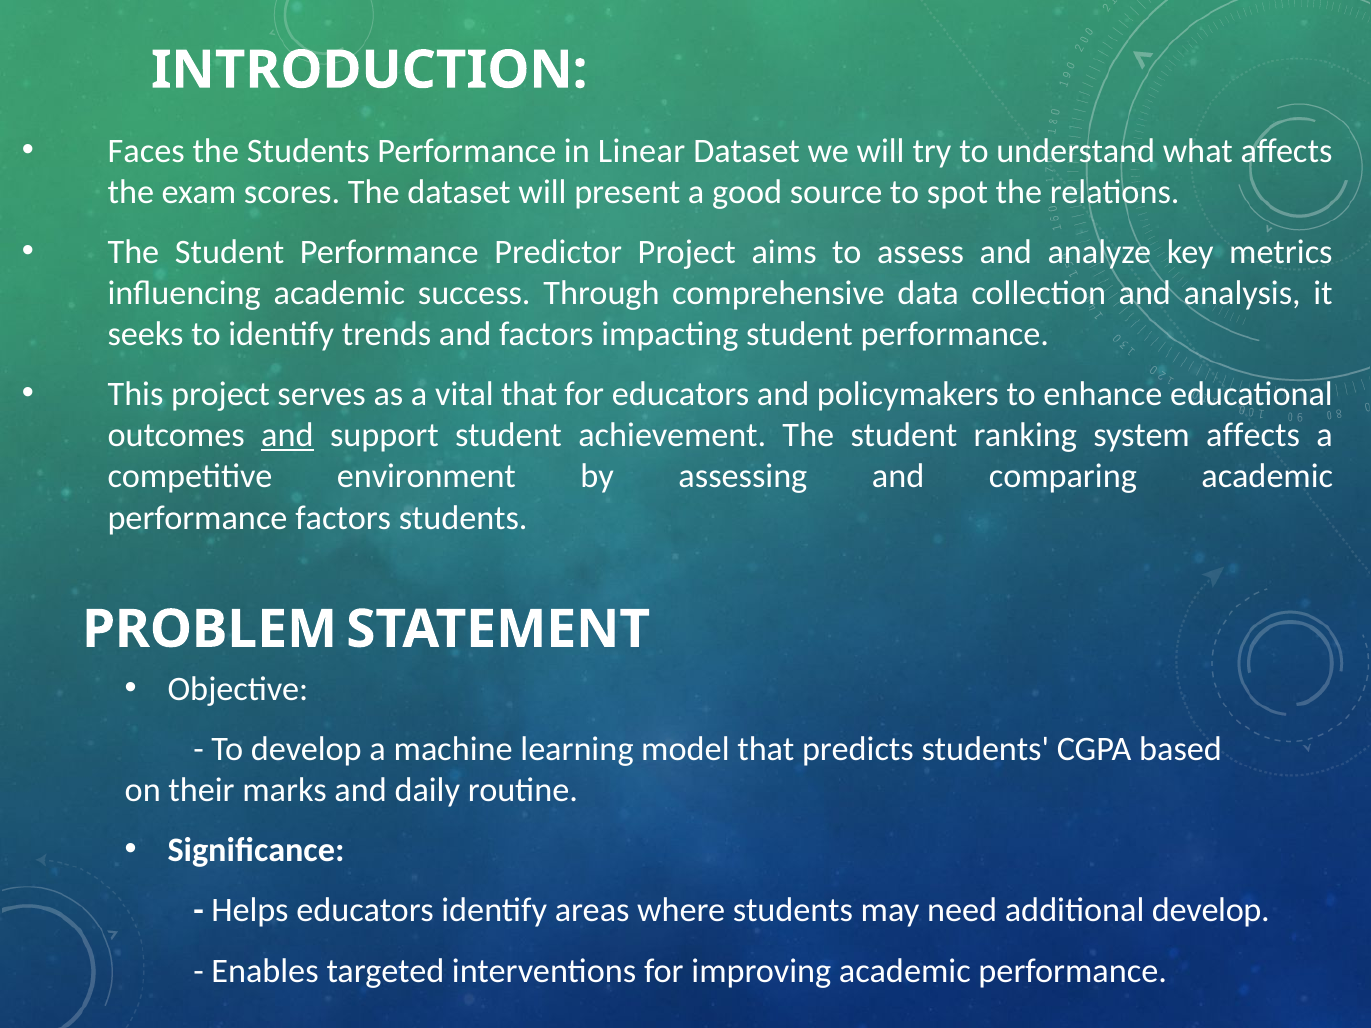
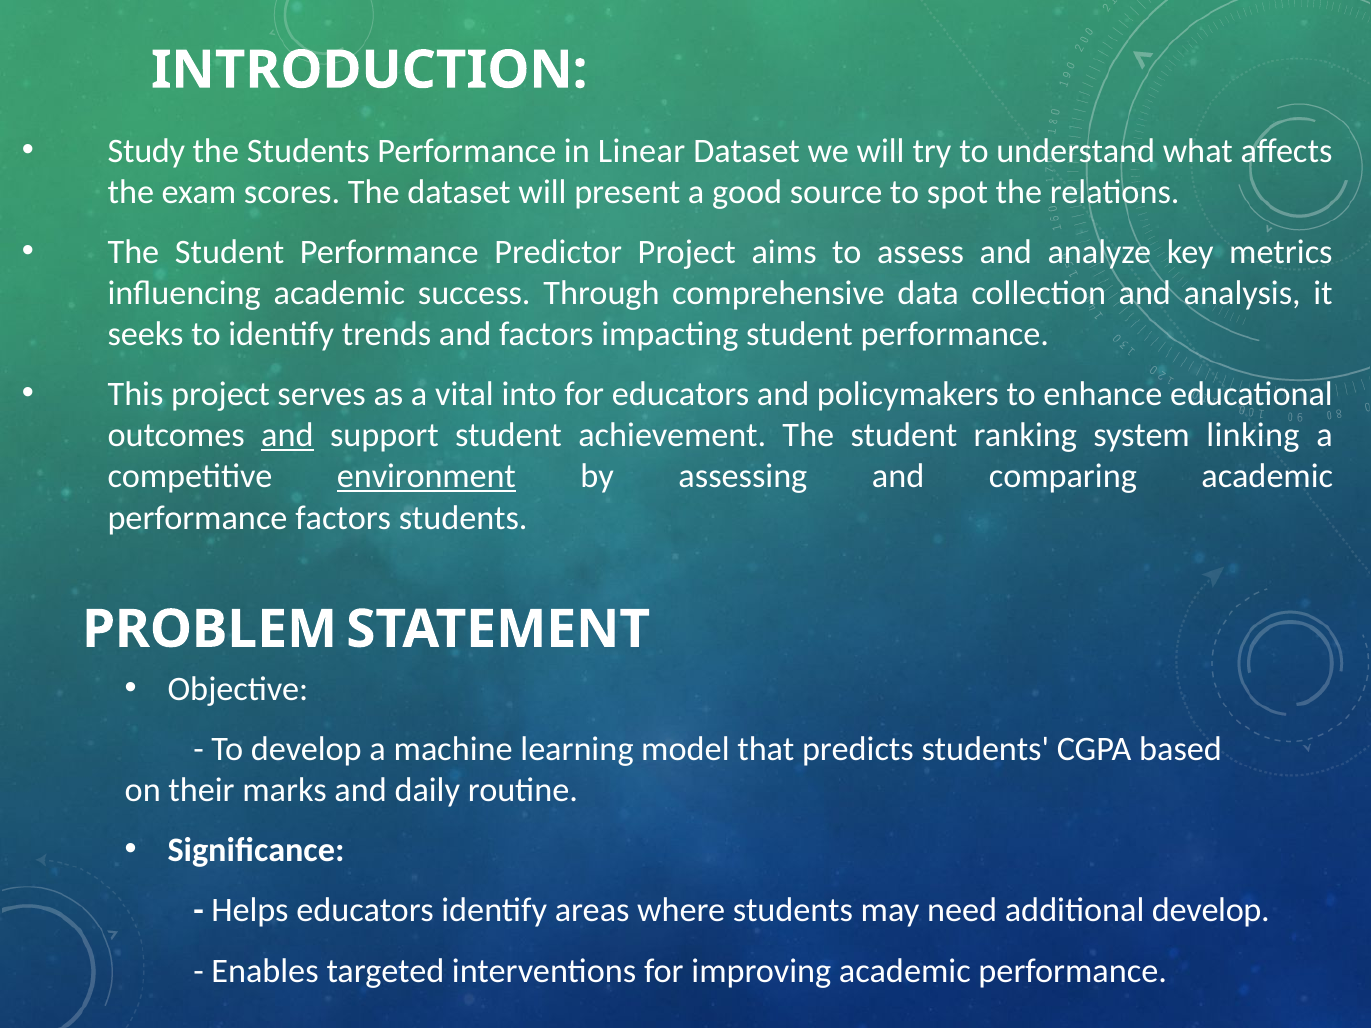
Faces: Faces -> Study
vital that: that -> into
system affects: affects -> linking
environment underline: none -> present
